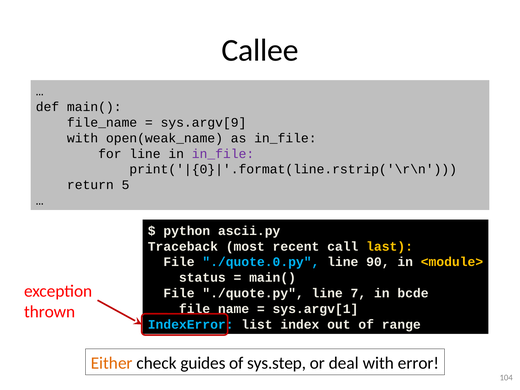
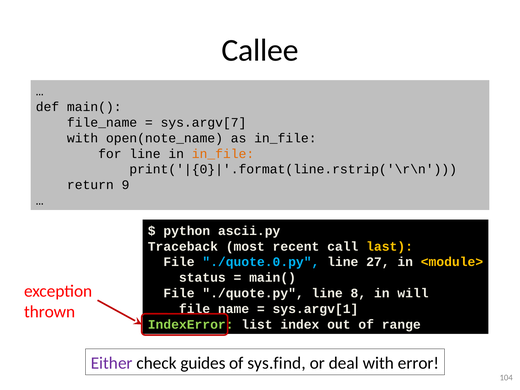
sys.argv[9: sys.argv[9 -> sys.argv[7
open(weak_name: open(weak_name -> open(note_name
in_file at (223, 154) colour: purple -> orange
5: 5 -> 9
90: 90 -> 27
7: 7 -> 8
bcde: bcde -> will
IndexError colour: light blue -> light green
Either colour: orange -> purple
sys.step: sys.step -> sys.find
